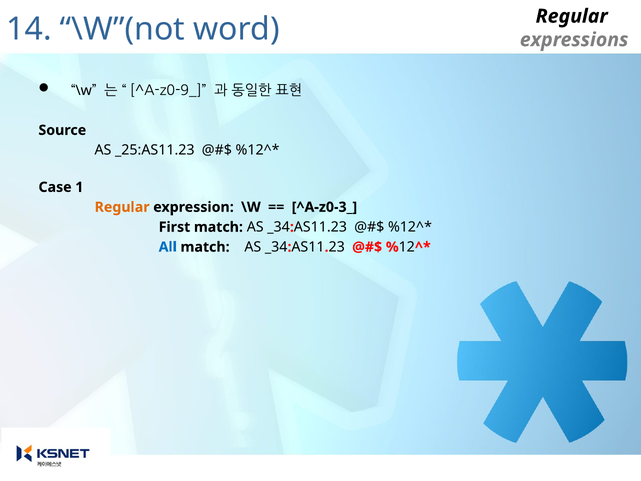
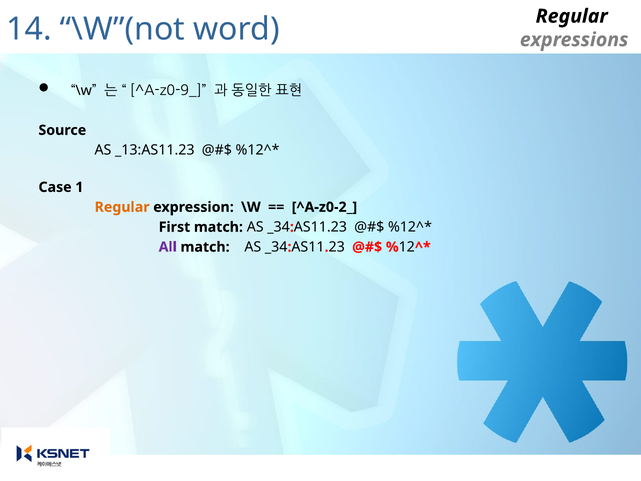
_25:AS11.23: _25:AS11.23 -> _13:AS11.23
^A-z0-3_: ^A-z0-3_ -> ^A-z0-2_
All colour: blue -> purple
